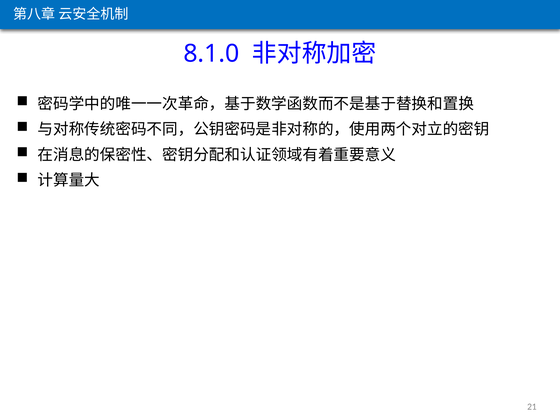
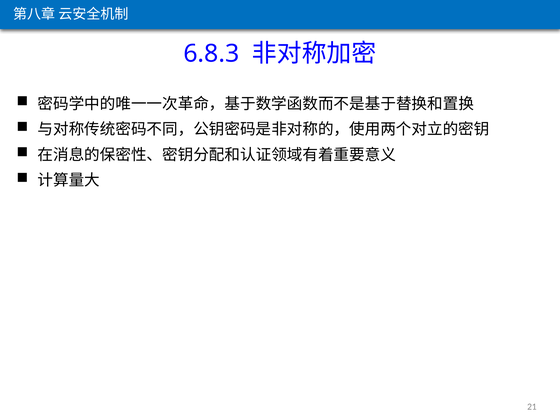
8.1.0: 8.1.0 -> 6.8.3
